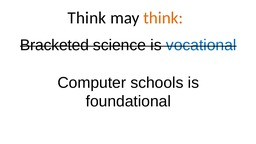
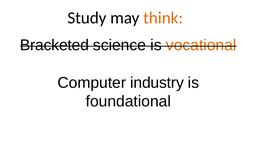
Think at (87, 18): Think -> Study
vocational colour: blue -> orange
schools: schools -> industry
